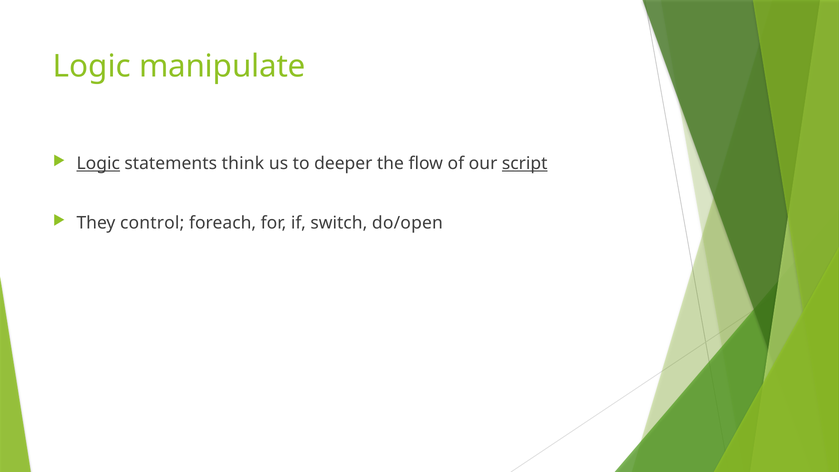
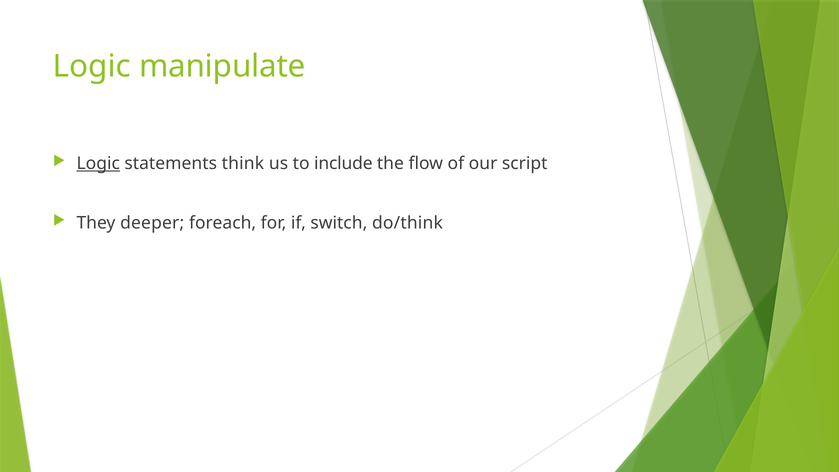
deeper: deeper -> include
script underline: present -> none
control: control -> deeper
do/open: do/open -> do/think
